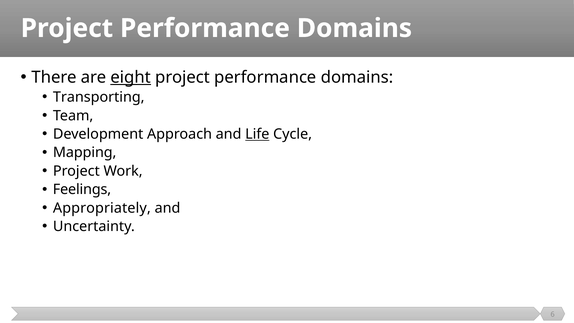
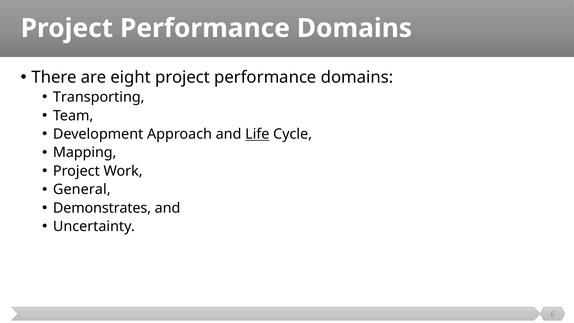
eight underline: present -> none
Feelings: Feelings -> General
Appropriately: Appropriately -> Demonstrates
